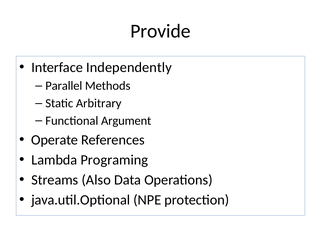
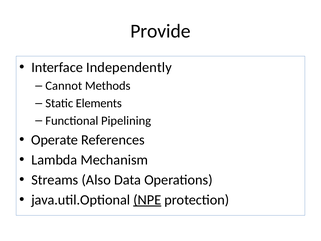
Parallel: Parallel -> Cannot
Arbitrary: Arbitrary -> Elements
Argument: Argument -> Pipelining
Programing: Programing -> Mechanism
NPE underline: none -> present
